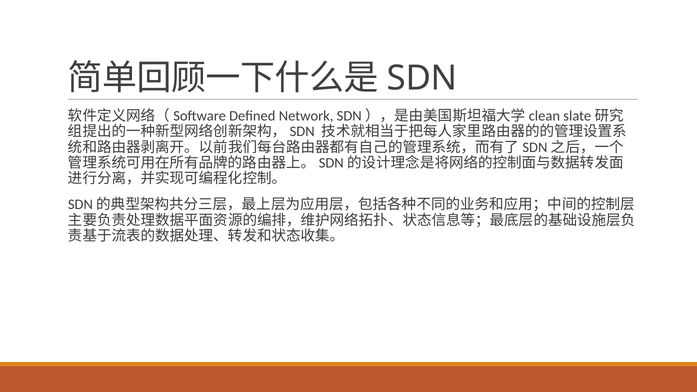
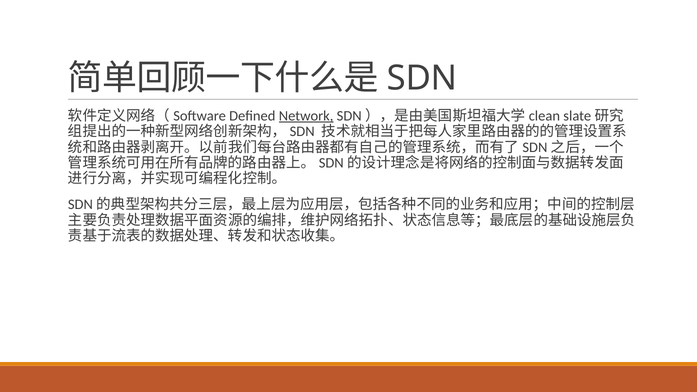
Network underline: none -> present
